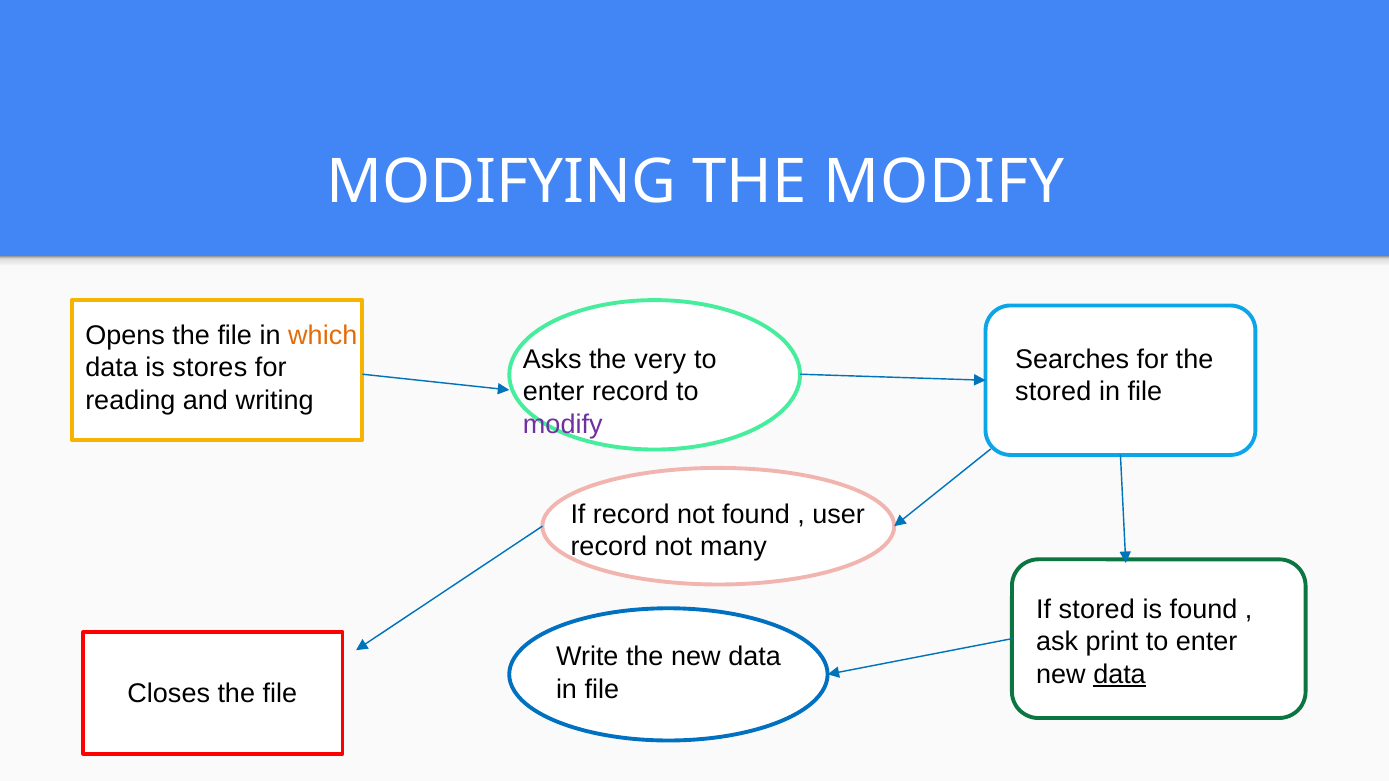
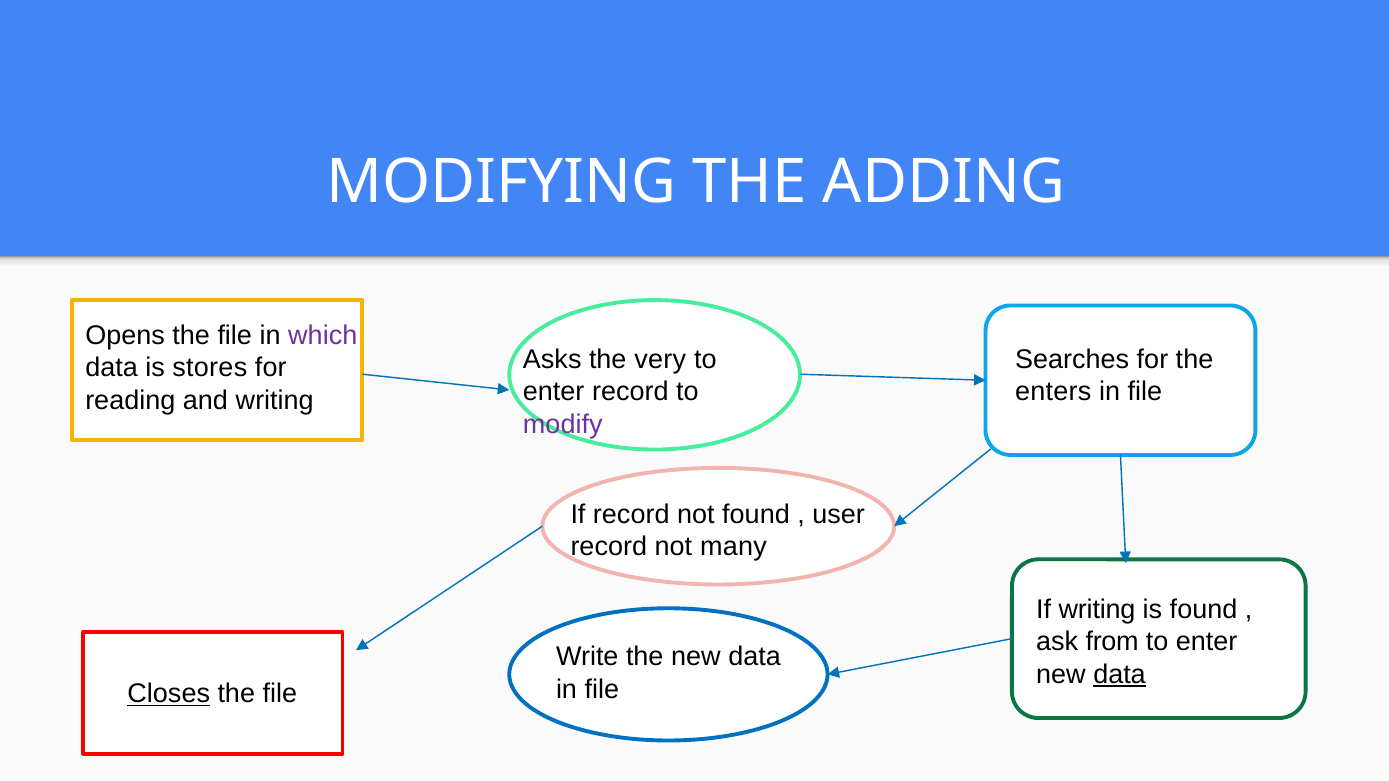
THE MODIFY: MODIFY -> ADDING
which colour: orange -> purple
stored at (1053, 392): stored -> enters
If stored: stored -> writing
print: print -> from
Closes underline: none -> present
